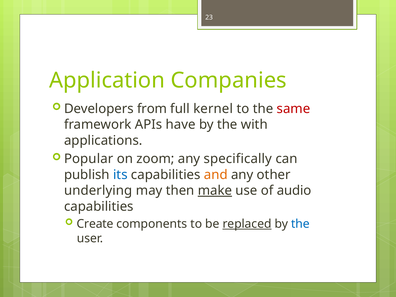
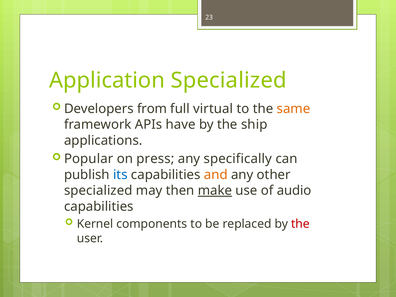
Application Companies: Companies -> Specialized
kernel: kernel -> virtual
same colour: red -> orange
with: with -> ship
zoom: zoom -> press
underlying at (98, 191): underlying -> specialized
Create: Create -> Kernel
replaced underline: present -> none
the at (300, 224) colour: blue -> red
